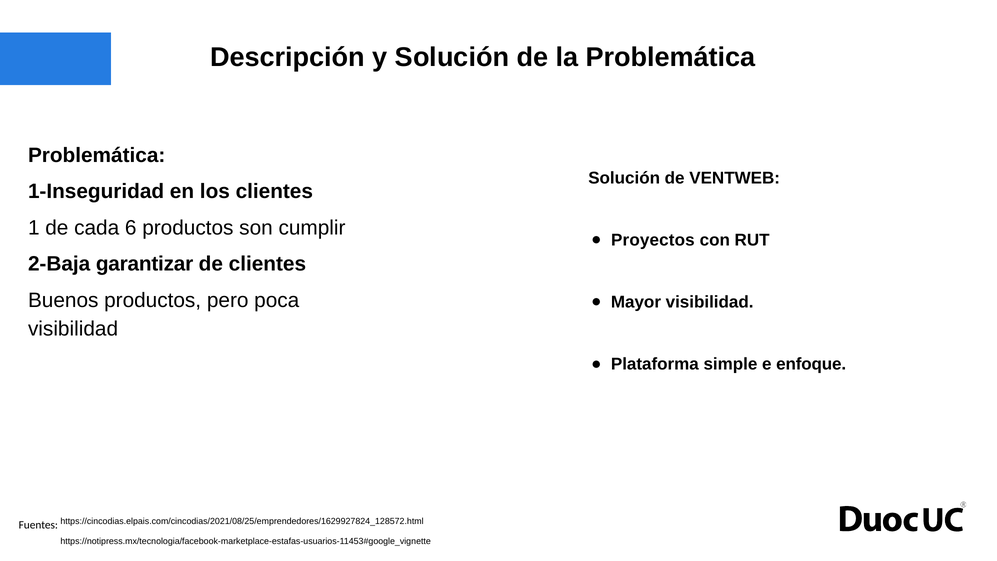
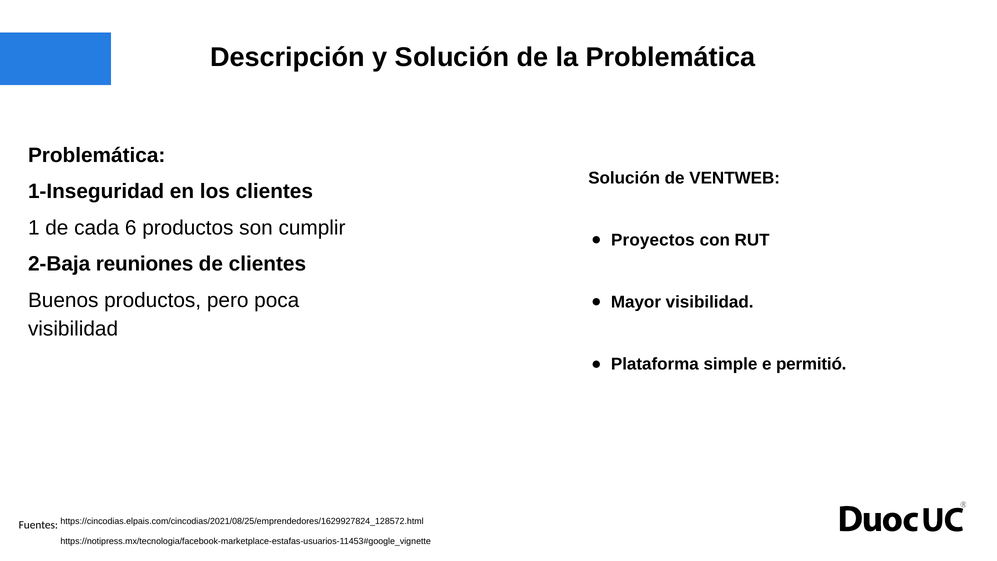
garantizar: garantizar -> reuniones
enfoque: enfoque -> permitió
